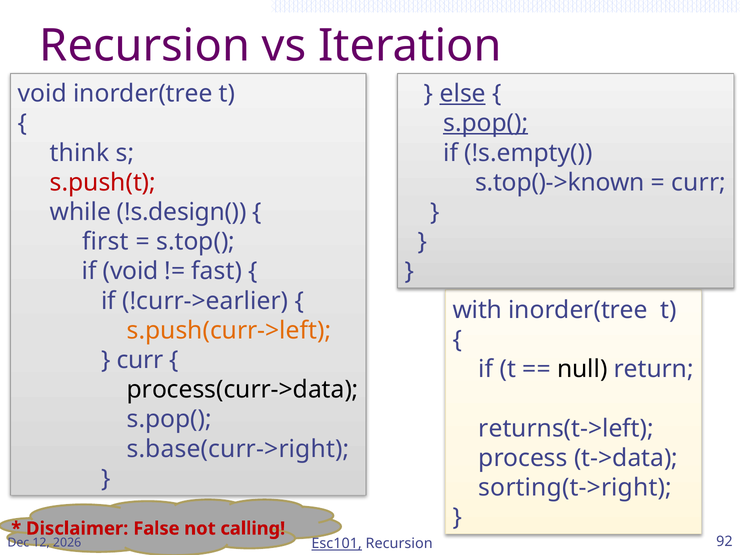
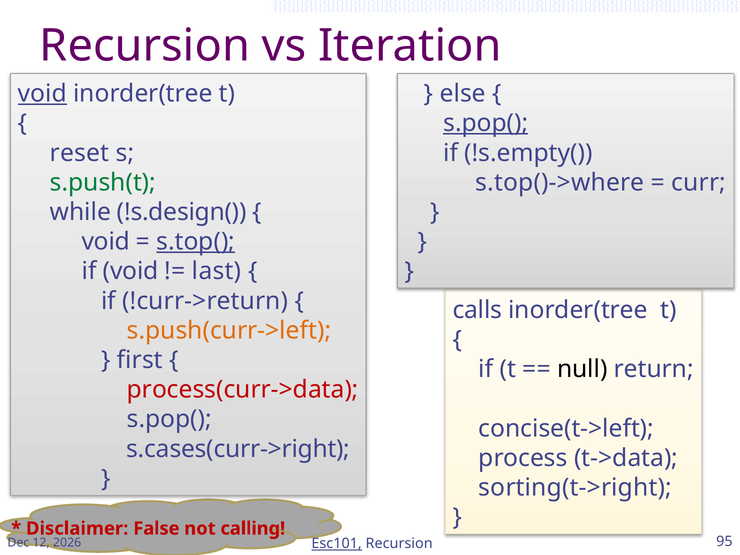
void at (42, 94) underline: none -> present
else underline: present -> none
think: think -> reset
s.push(t colour: red -> green
s.top()->known: s.top()->known -> s.top()->where
first at (105, 242): first -> void
s.top( underline: none -> present
fast: fast -> last
!curr->earlier: !curr->earlier -> !curr->return
with: with -> calls
curr at (140, 360): curr -> first
process(curr->data colour: black -> red
returns(t->left: returns(t->left -> concise(t->left
s.base(curr->right: s.base(curr->right -> s.cases(curr->right
92: 92 -> 95
